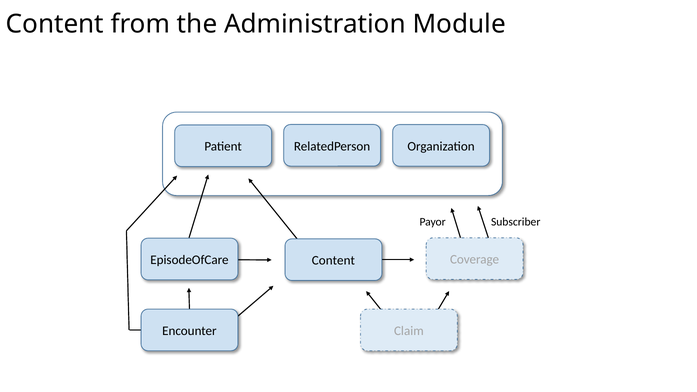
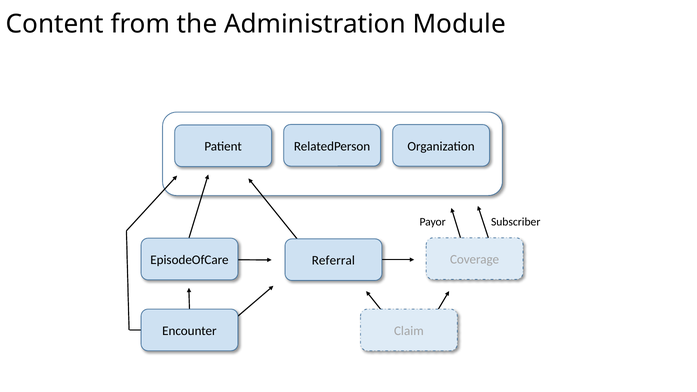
Content at (333, 261): Content -> Referral
